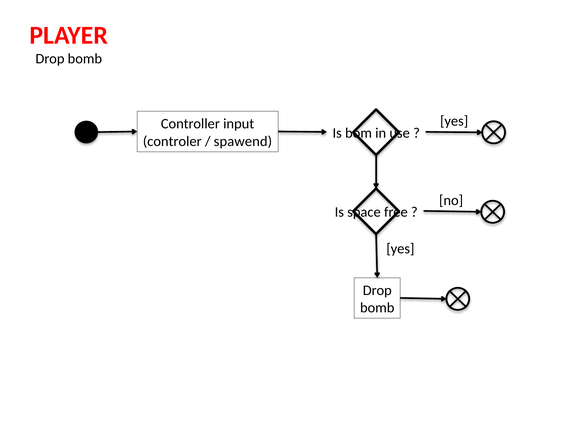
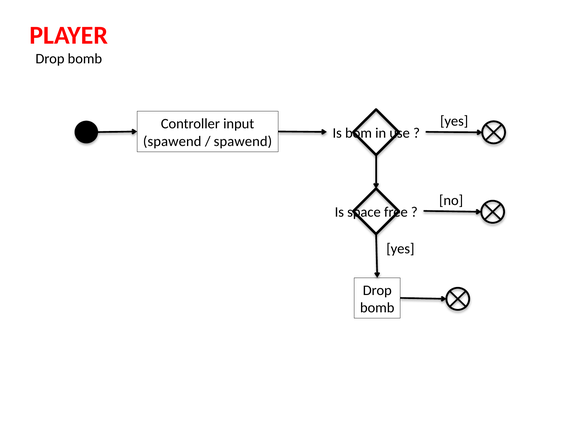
controler at (172, 141): controler -> spawend
